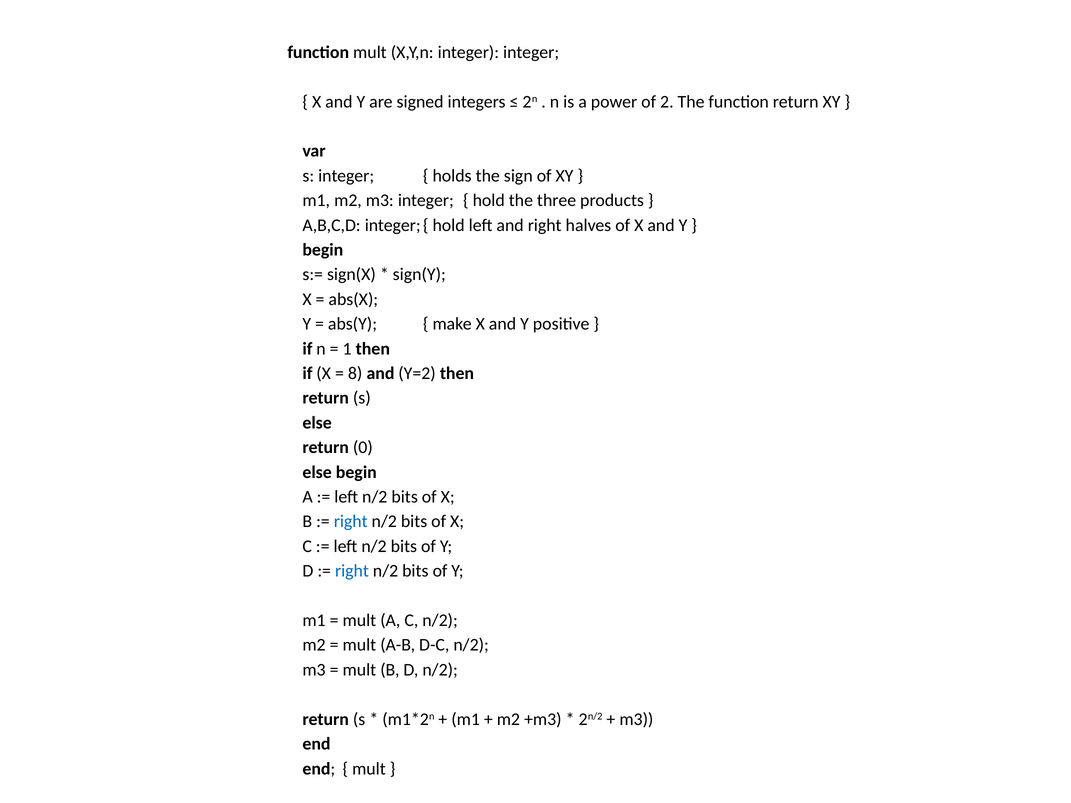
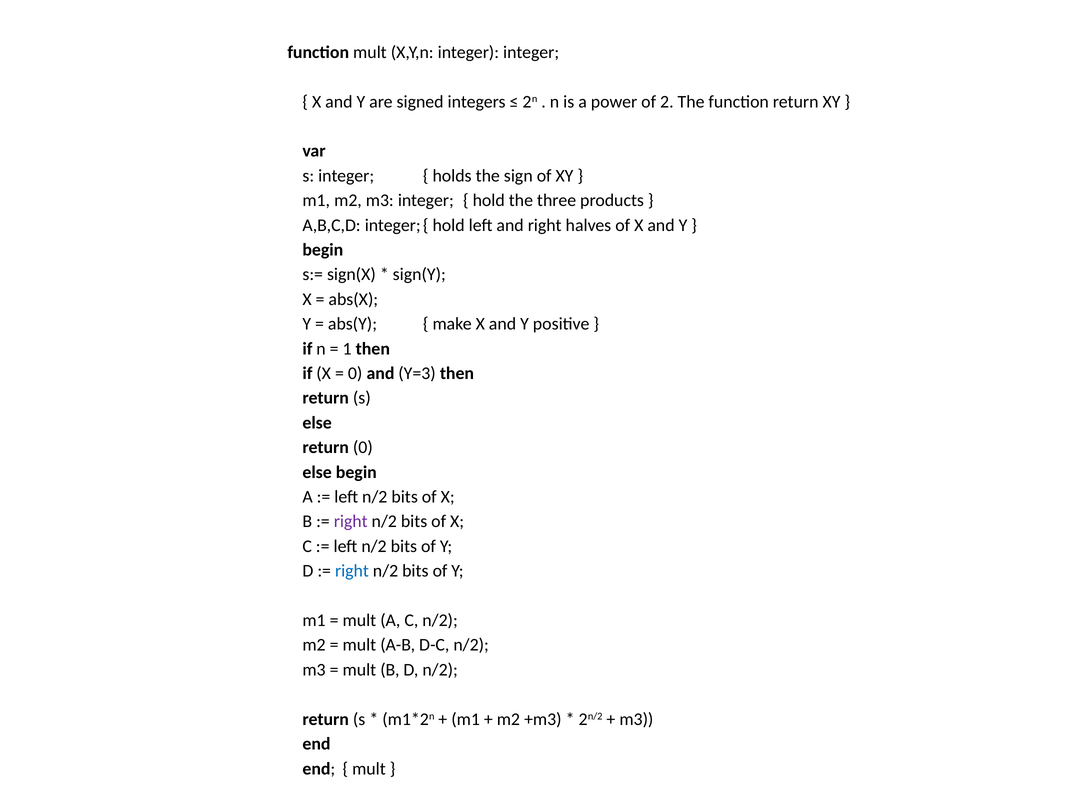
8 at (355, 374): 8 -> 0
Y=2: Y=2 -> Y=3
right at (351, 522) colour: blue -> purple
